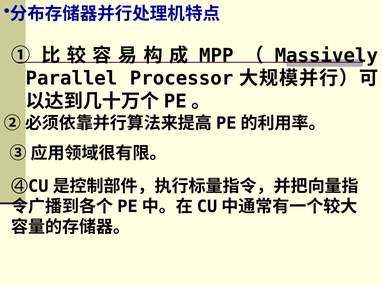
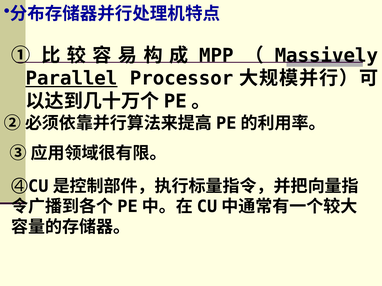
Parallel underline: none -> present
